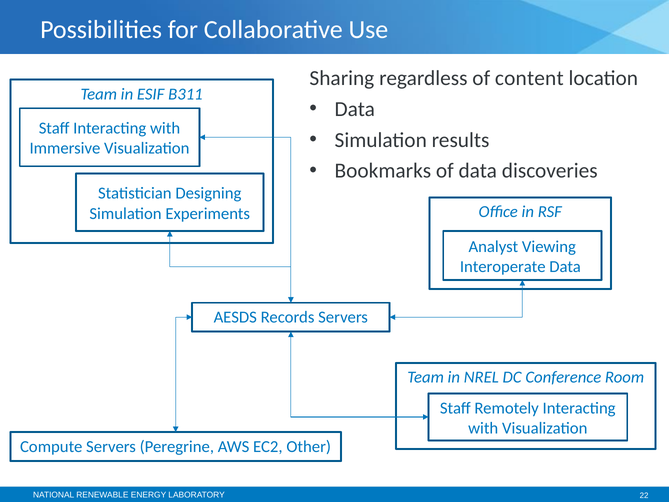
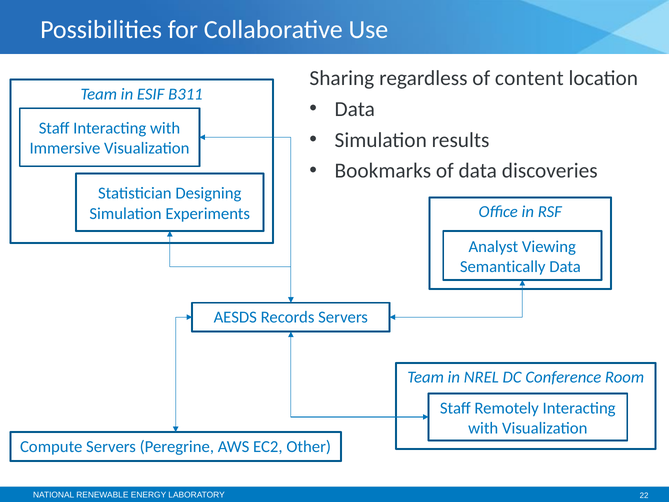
Interoperate: Interoperate -> Semantically
